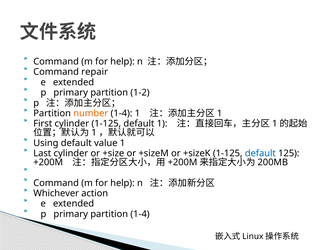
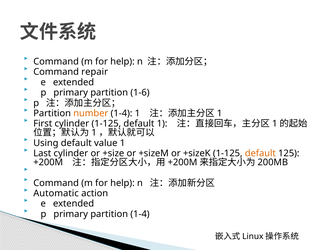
1-2: 1-2 -> 1-6
default at (260, 154) colour: blue -> orange
Whichever: Whichever -> Automatic
